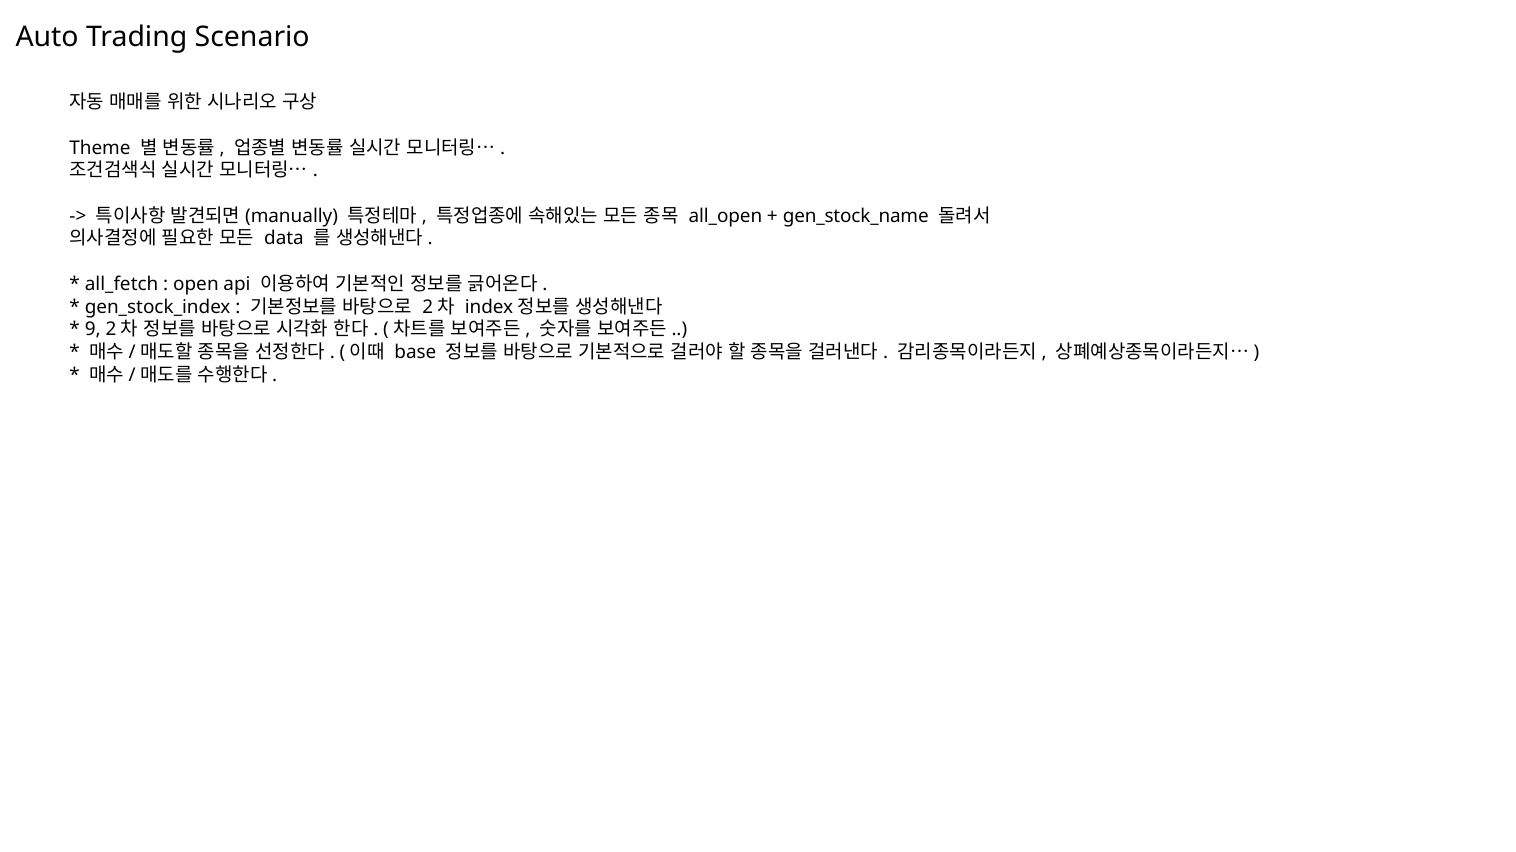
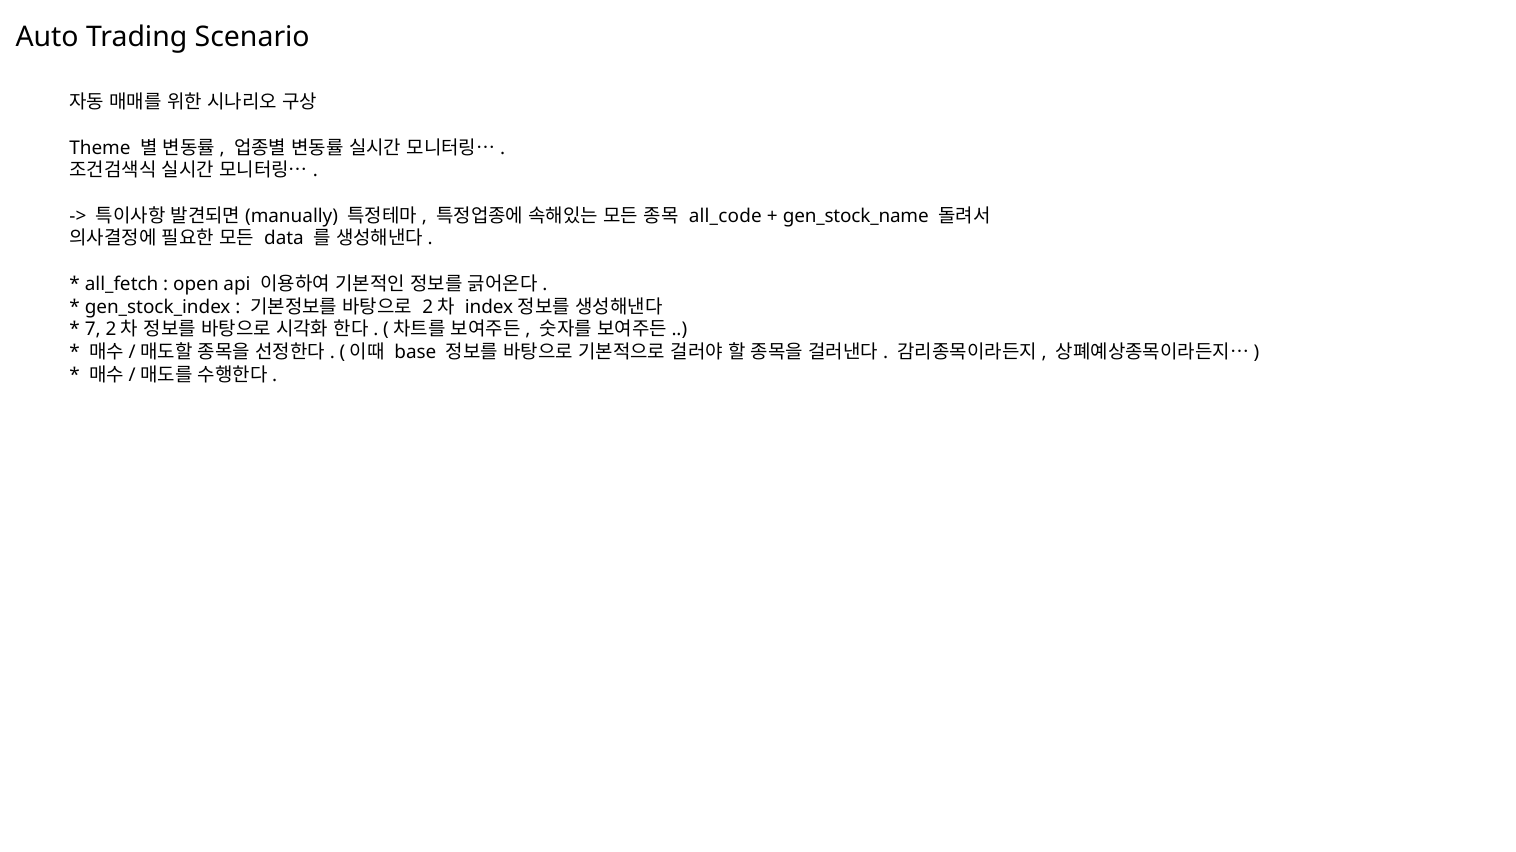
all_open: all_open -> all_code
9: 9 -> 7
